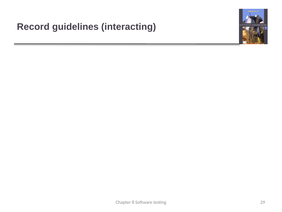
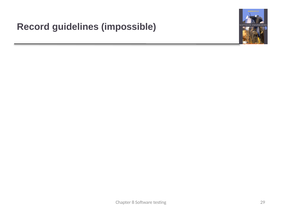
interacting: interacting -> impossible
